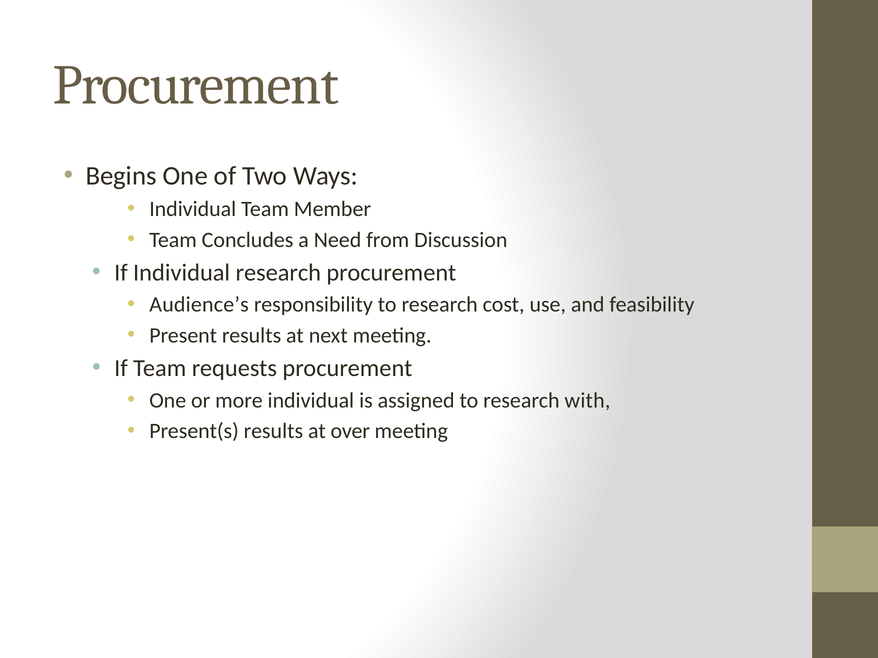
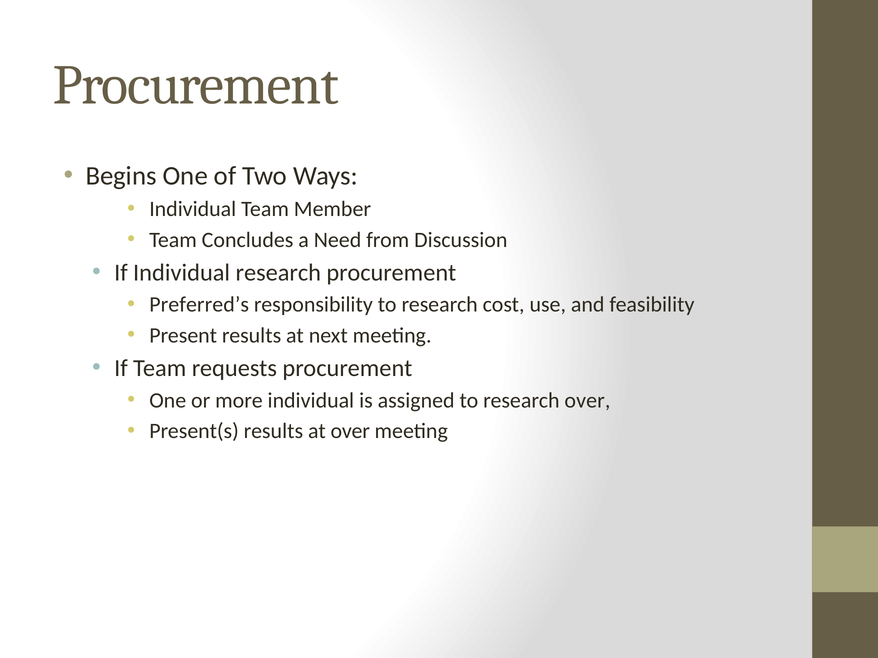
Audience’s: Audience’s -> Preferred’s
research with: with -> over
